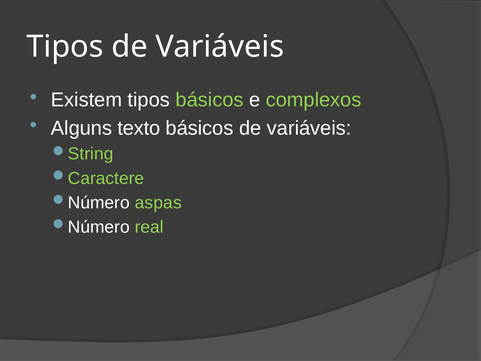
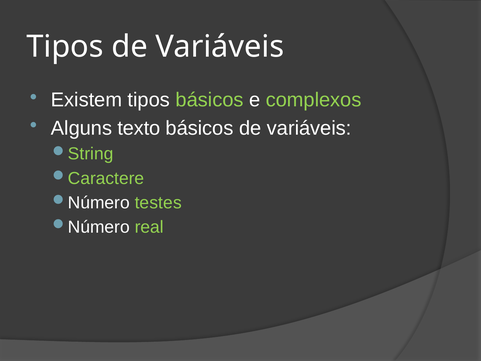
aspas: aspas -> testes
